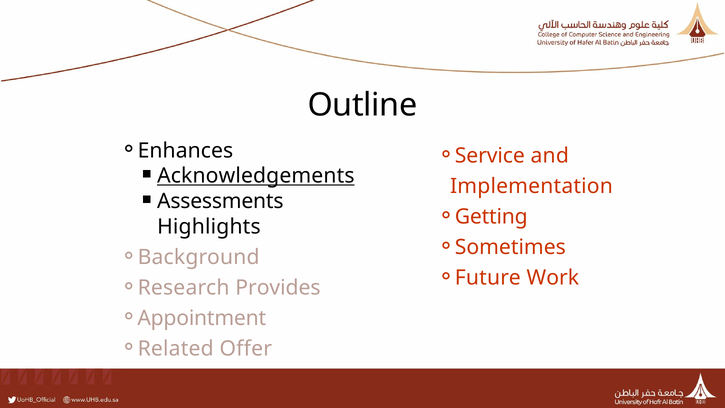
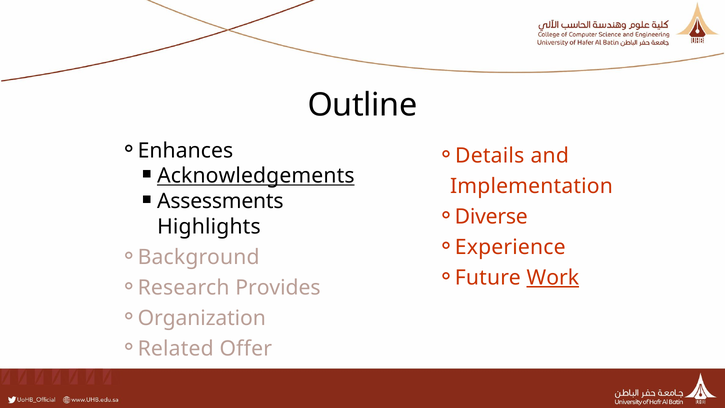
Service: Service -> Details
Getting: Getting -> Diverse
Sometimes: Sometimes -> Experience
Work underline: none -> present
Appointment: Appointment -> Organization
